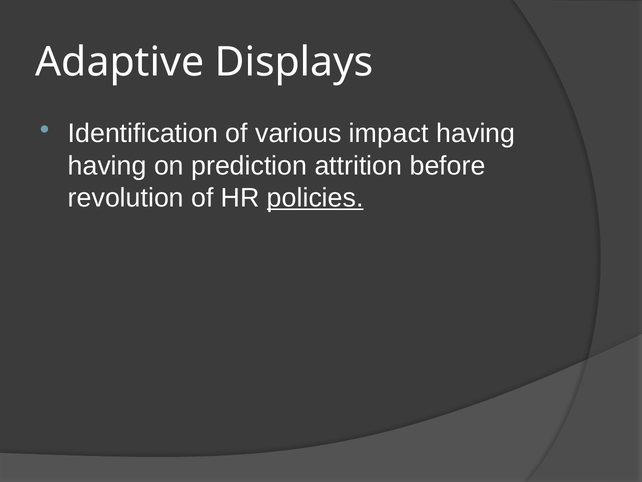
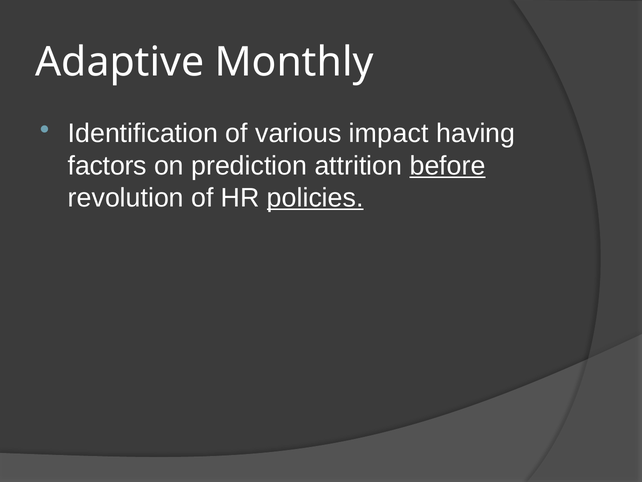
Displays: Displays -> Monthly
having at (107, 166): having -> factors
before underline: none -> present
